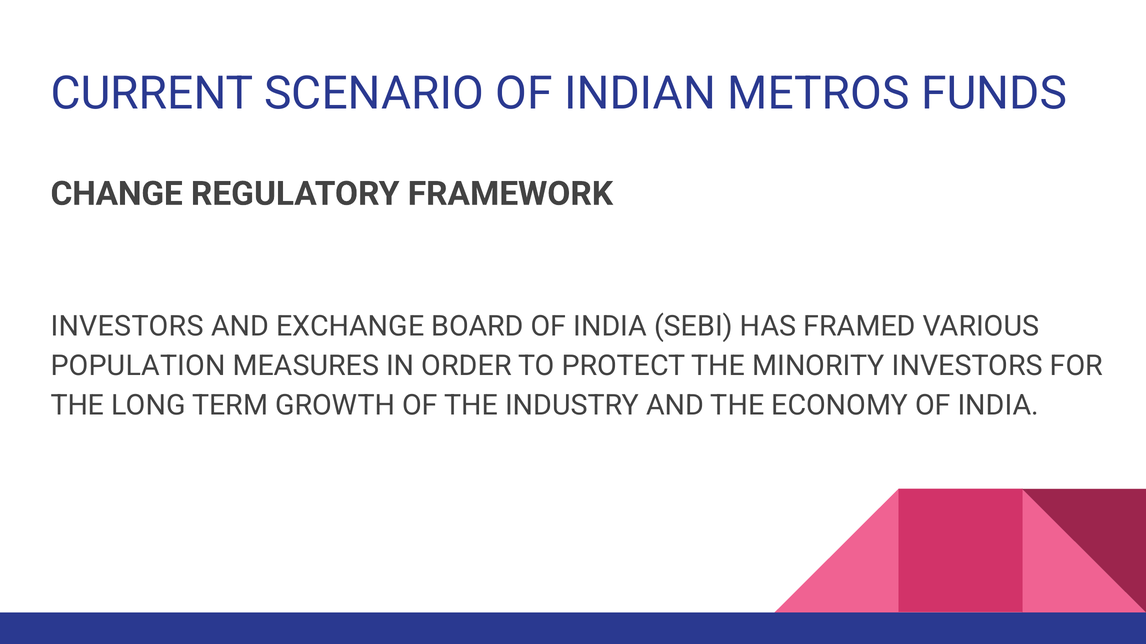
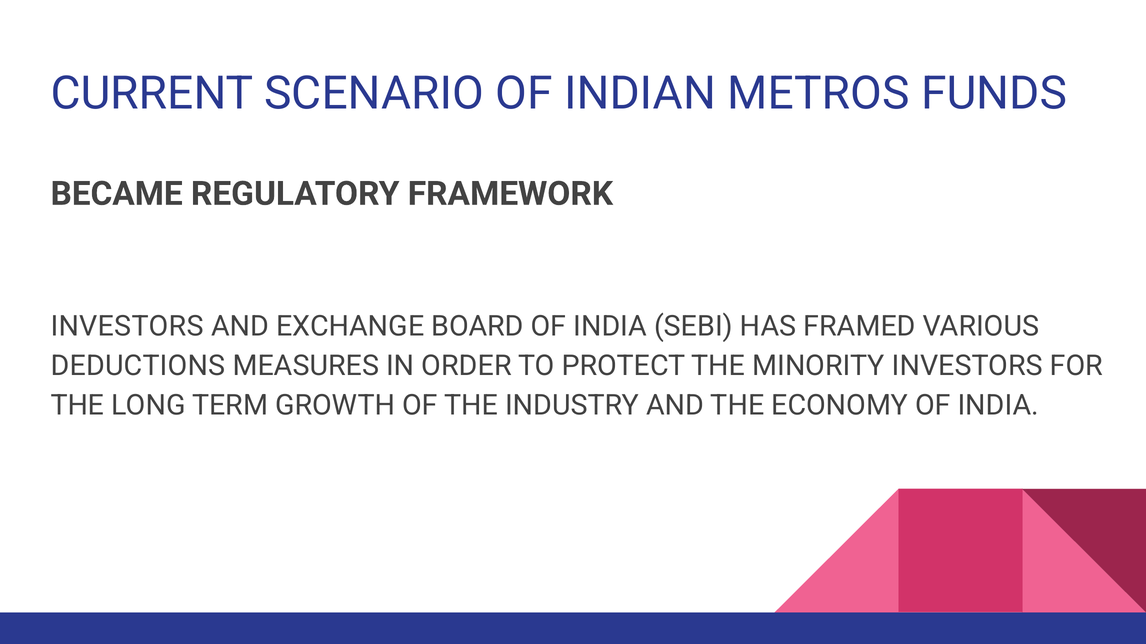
CHANGE: CHANGE -> BECAME
POPULATION: POPULATION -> DEDUCTIONS
